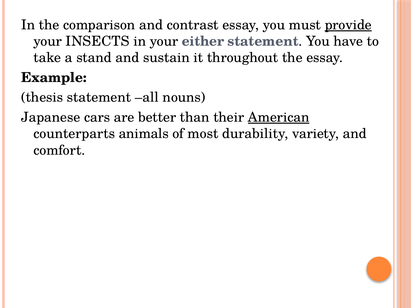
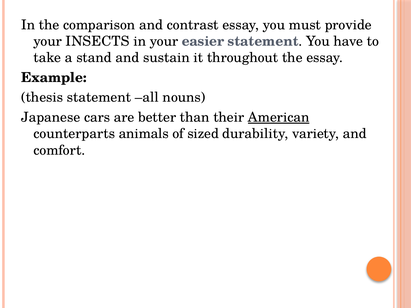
provide underline: present -> none
either: either -> easier
most: most -> sized
